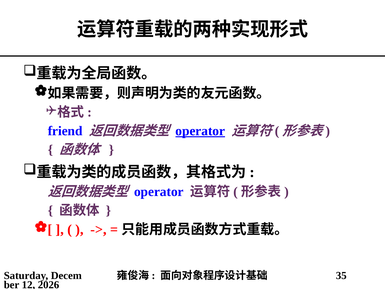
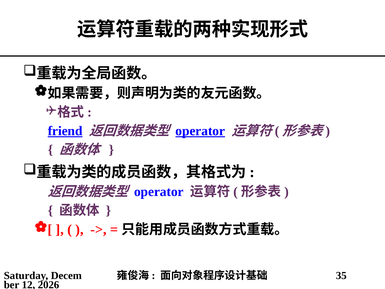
friend underline: none -> present
